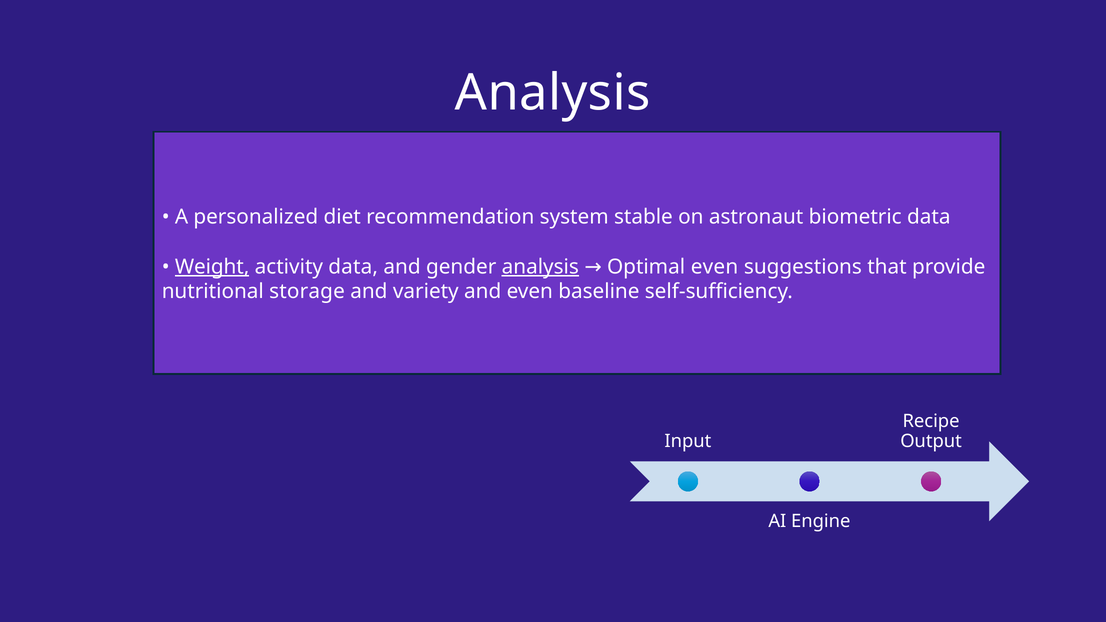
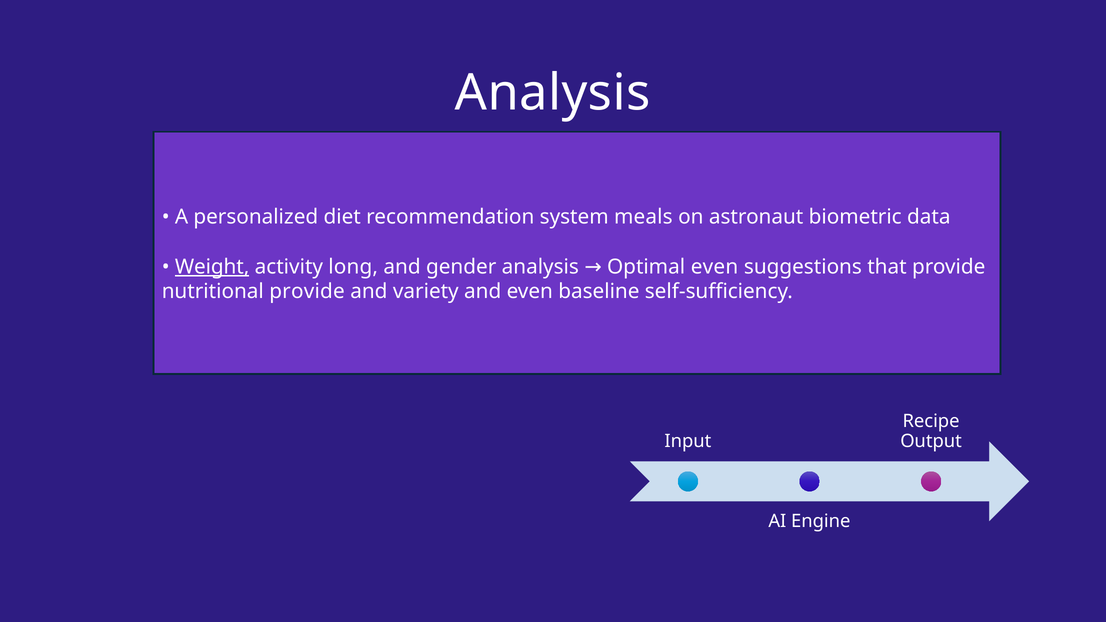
stable: stable -> meals
activity data: data -> long
analysis at (540, 267) underline: present -> none
nutritional storage: storage -> provide
